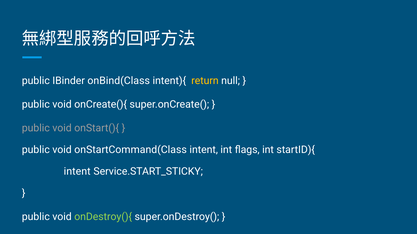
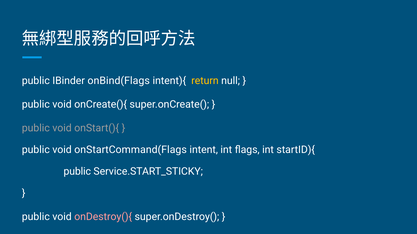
onBind(Class: onBind(Class -> onBind(Flags
onStartCommand(Class: onStartCommand(Class -> onStartCommand(Flags
intent at (77, 172): intent -> public
onDestroy(){ colour: light green -> pink
